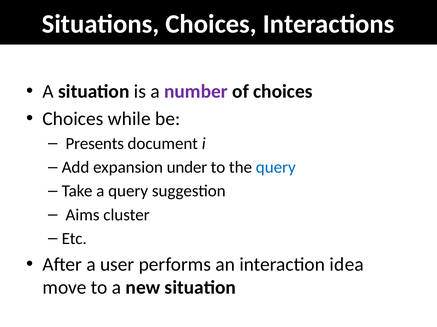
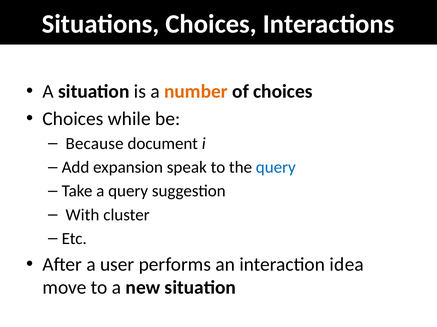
number colour: purple -> orange
Presents: Presents -> Because
under: under -> speak
Aims: Aims -> With
